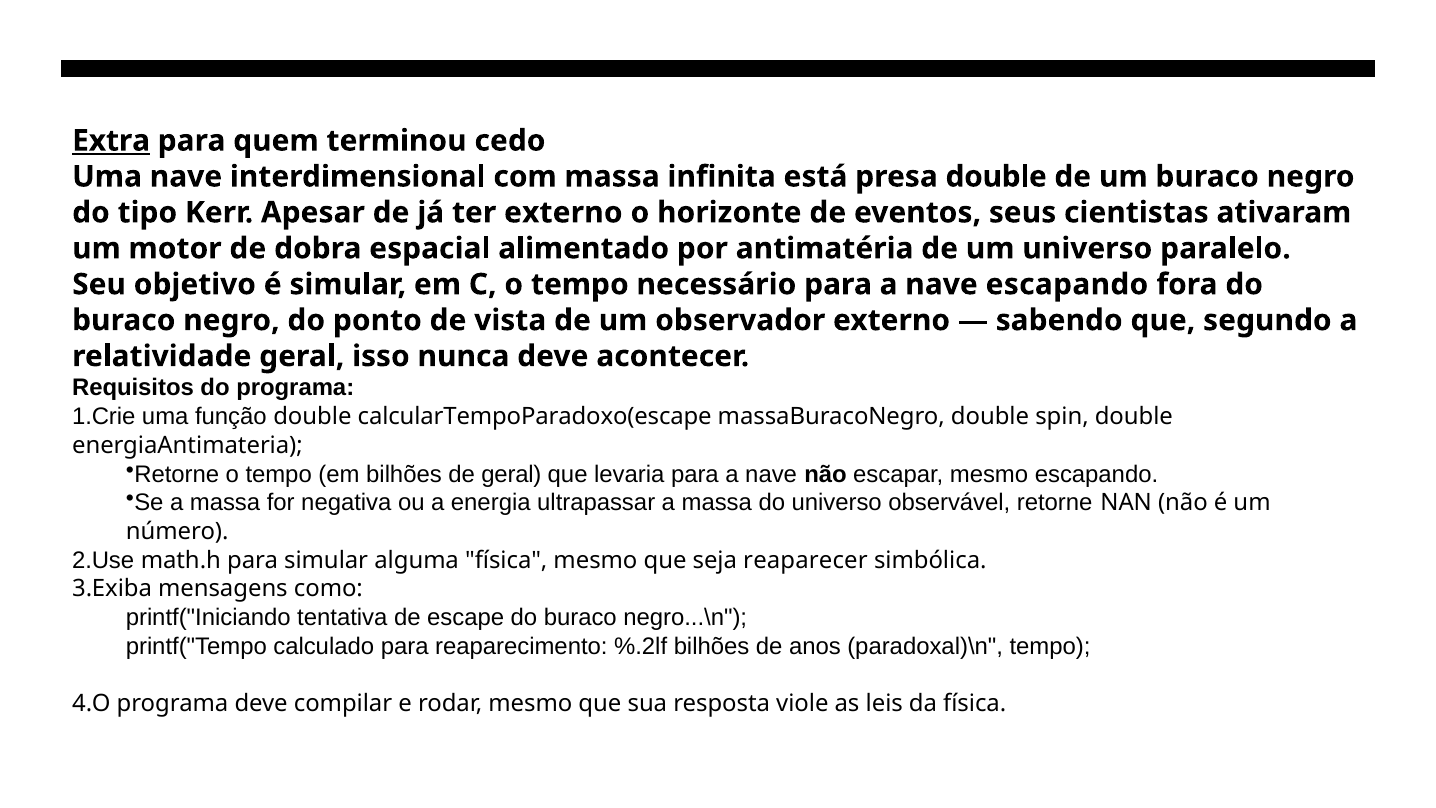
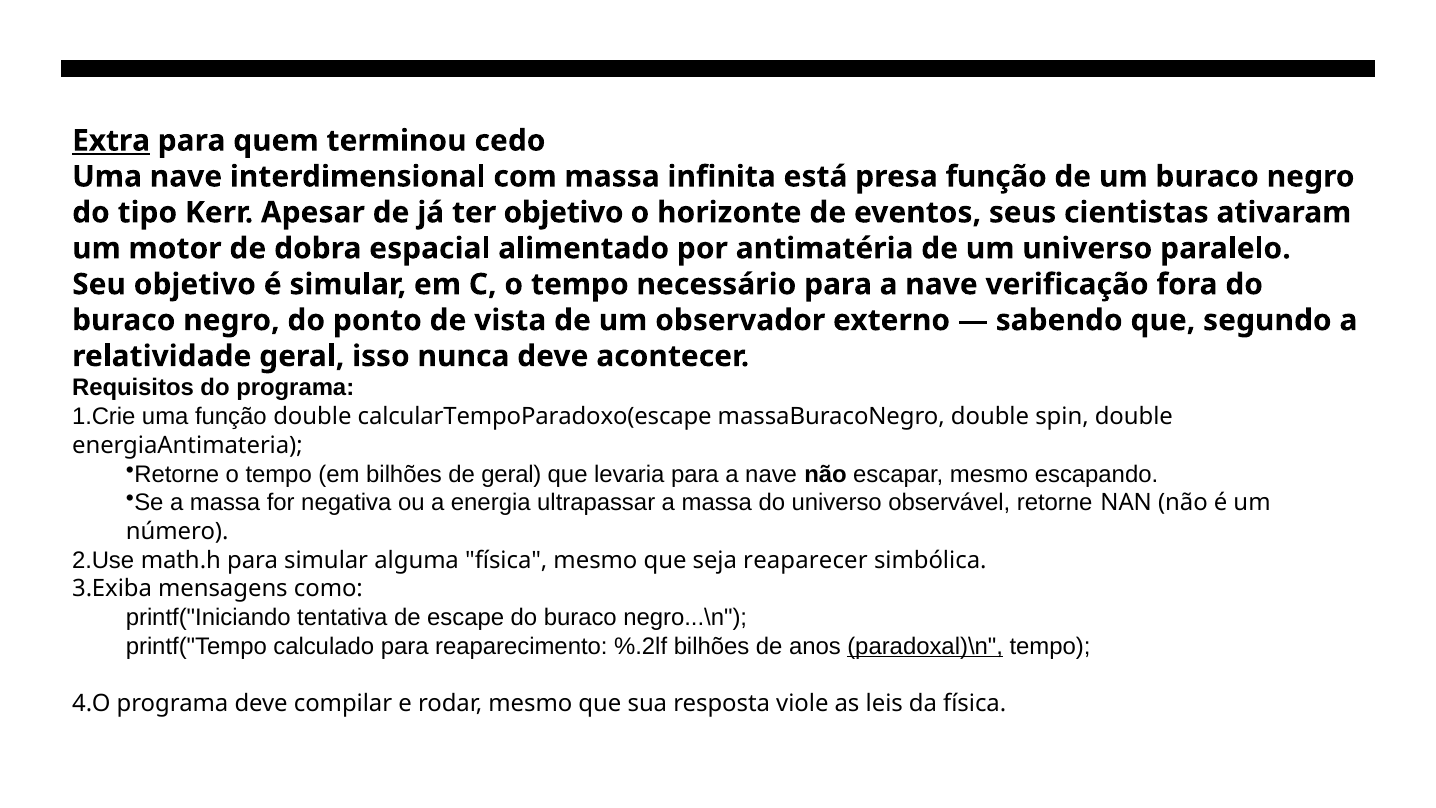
presa double: double -> função
ter externo: externo -> objetivo
nave escapando: escapando -> verificação
paradoxal)\n underline: none -> present
